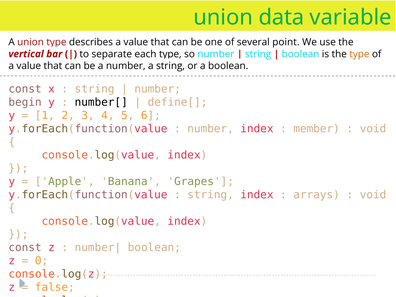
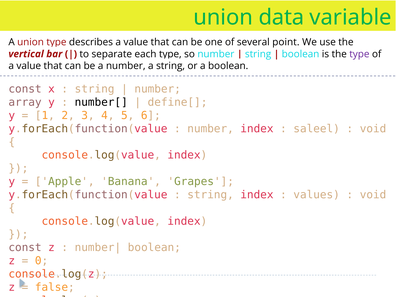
type at (359, 54) colour: orange -> purple
begin: begin -> array
member: member -> saleel
arrays: arrays -> values
